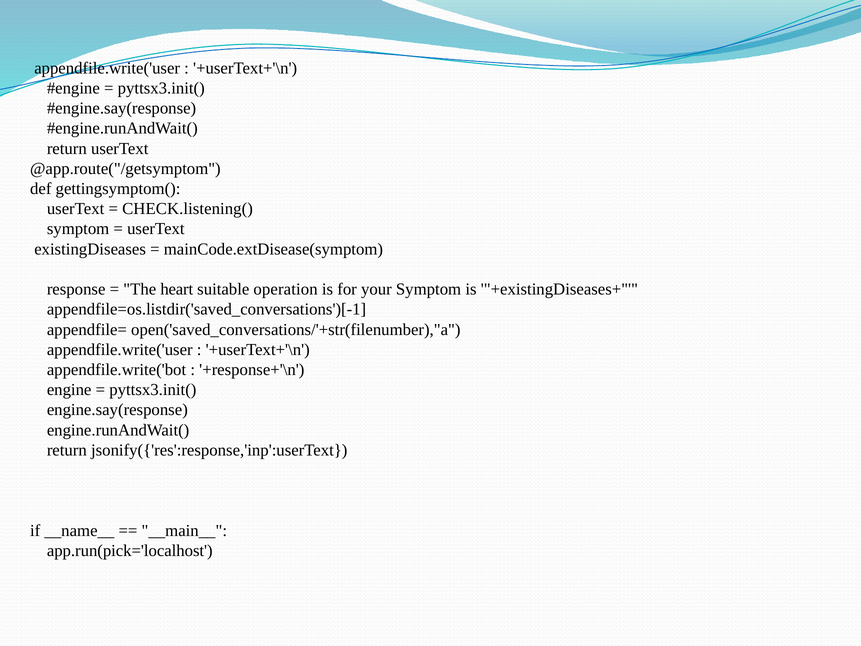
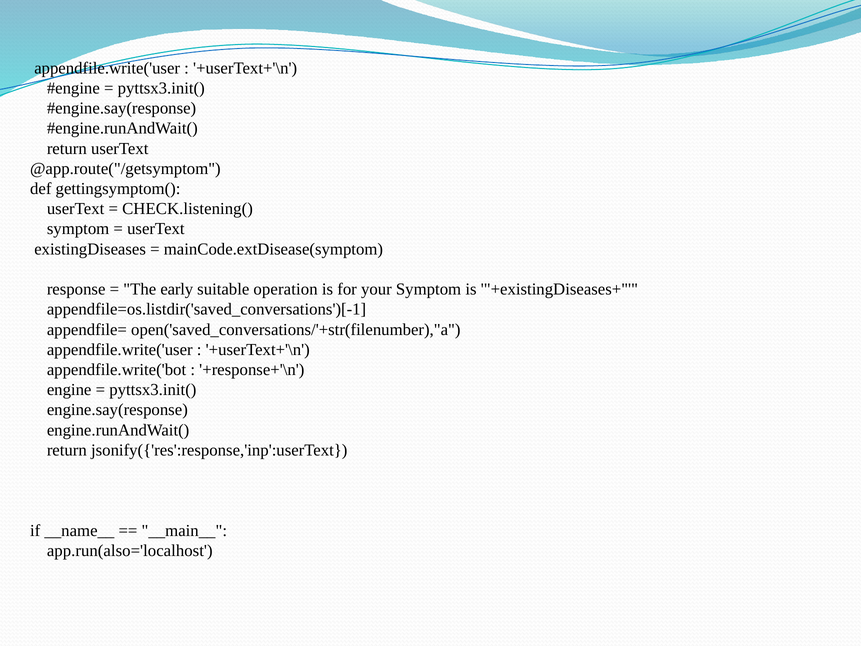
heart: heart -> early
app.run(pick='localhost: app.run(pick='localhost -> app.run(also='localhost
